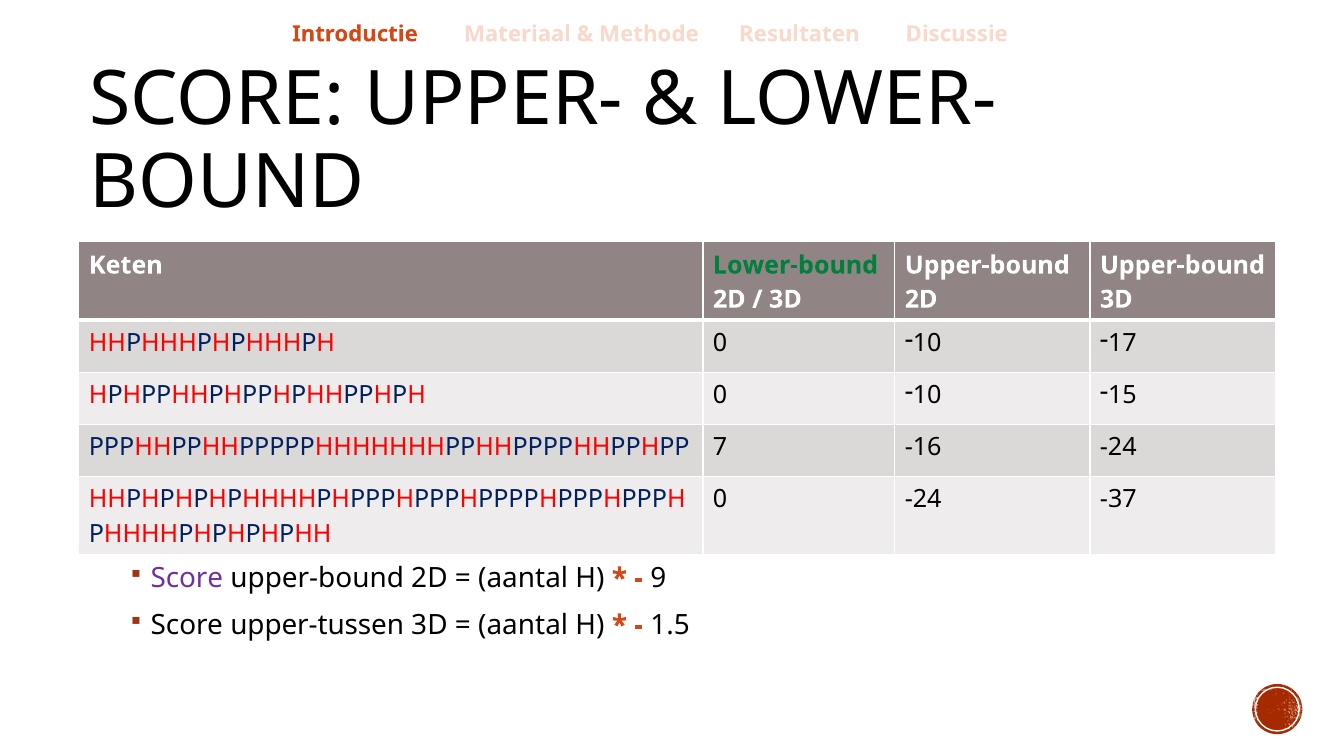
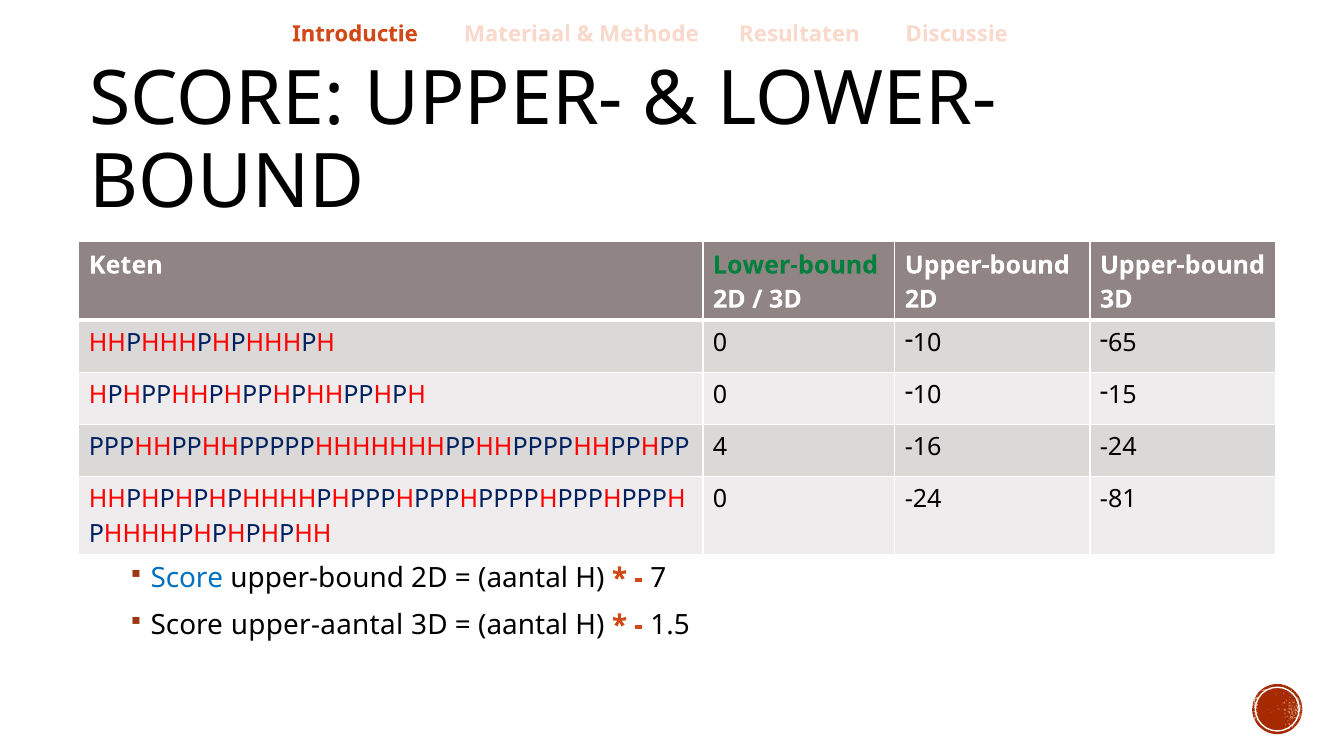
17: 17 -> 65
7: 7 -> 4
-37: -37 -> -81
Score at (187, 579) colour: purple -> blue
9: 9 -> 7
upper-tussen: upper-tussen -> upper-aantal
